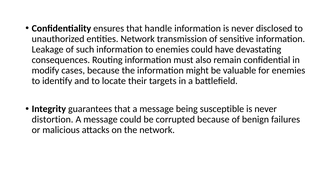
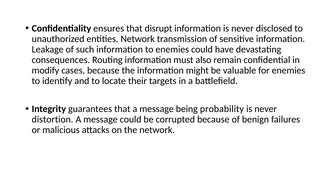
handle: handle -> disrupt
susceptible: susceptible -> probability
